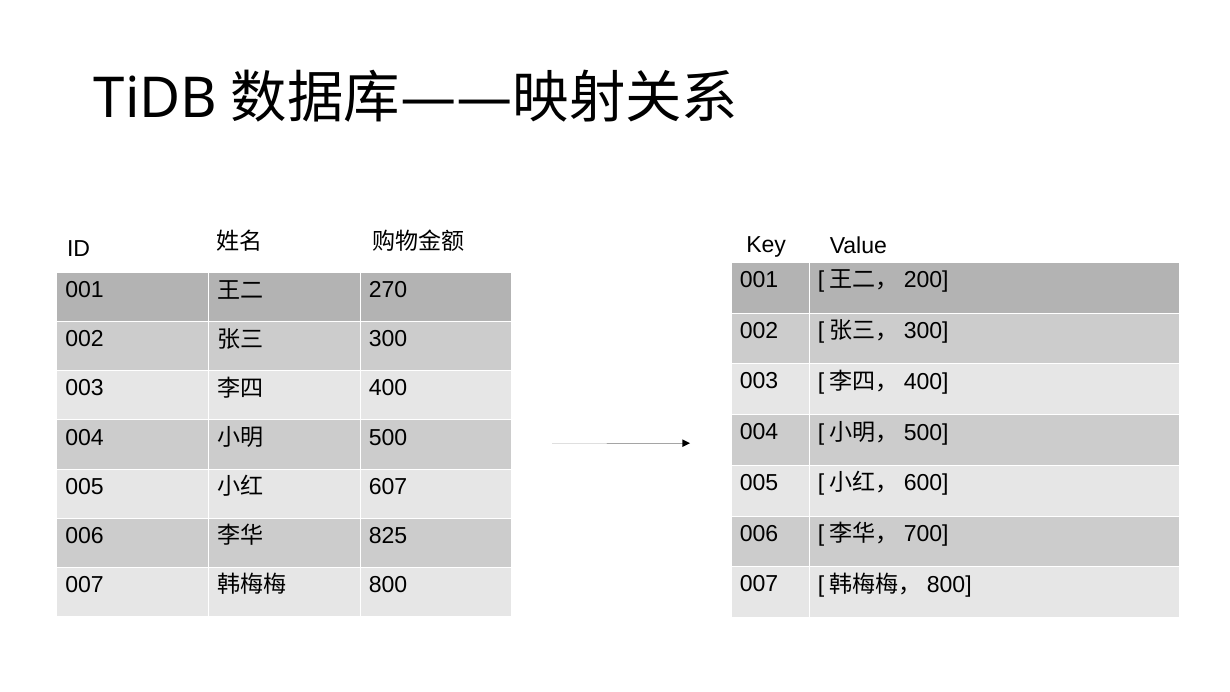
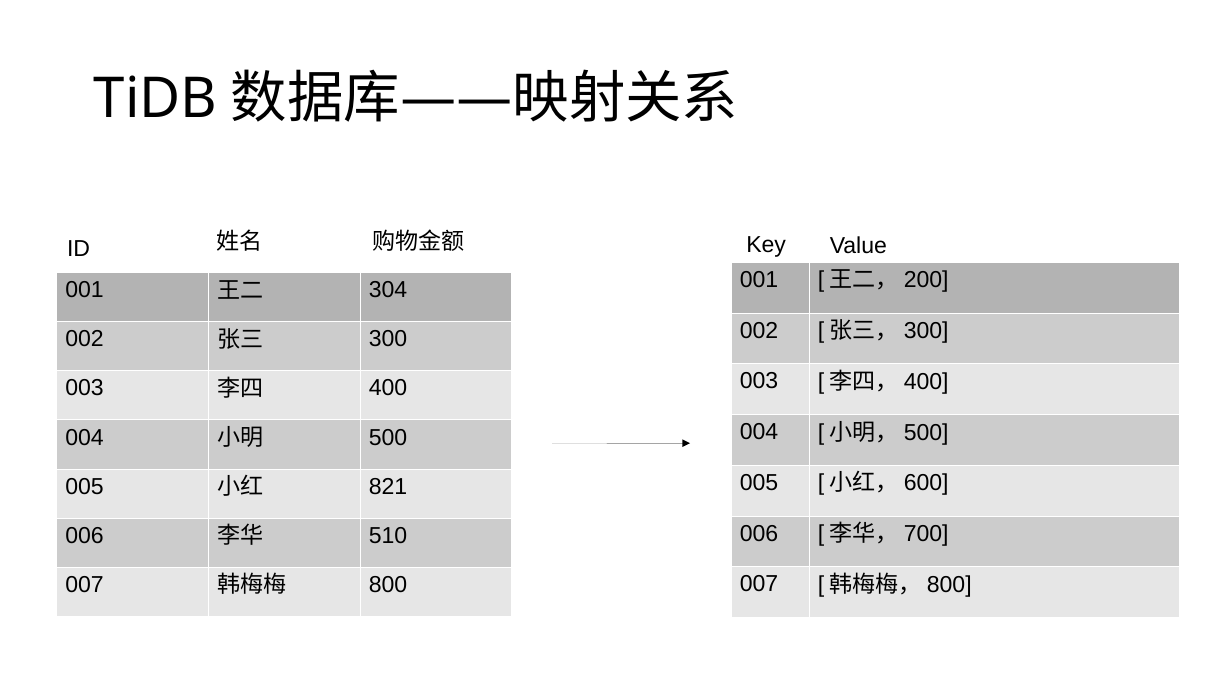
270: 270 -> 304
607: 607 -> 821
825: 825 -> 510
